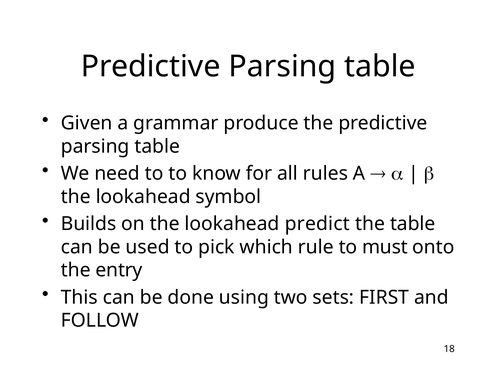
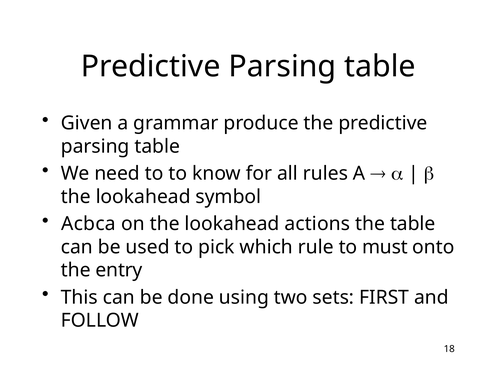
Builds: Builds -> Acbca
predict: predict -> actions
